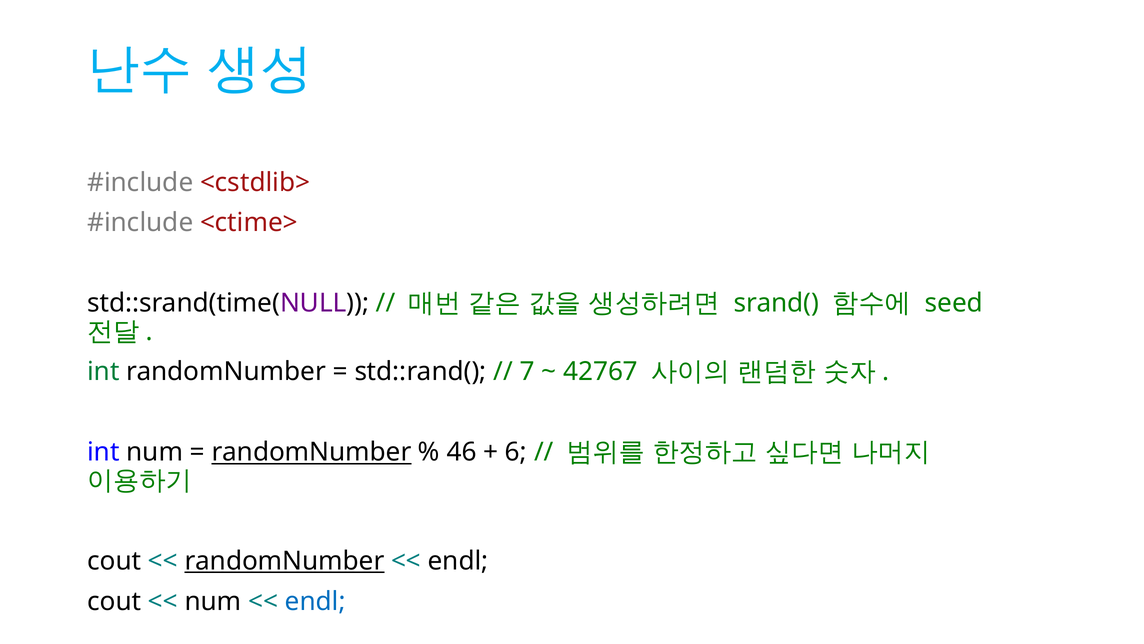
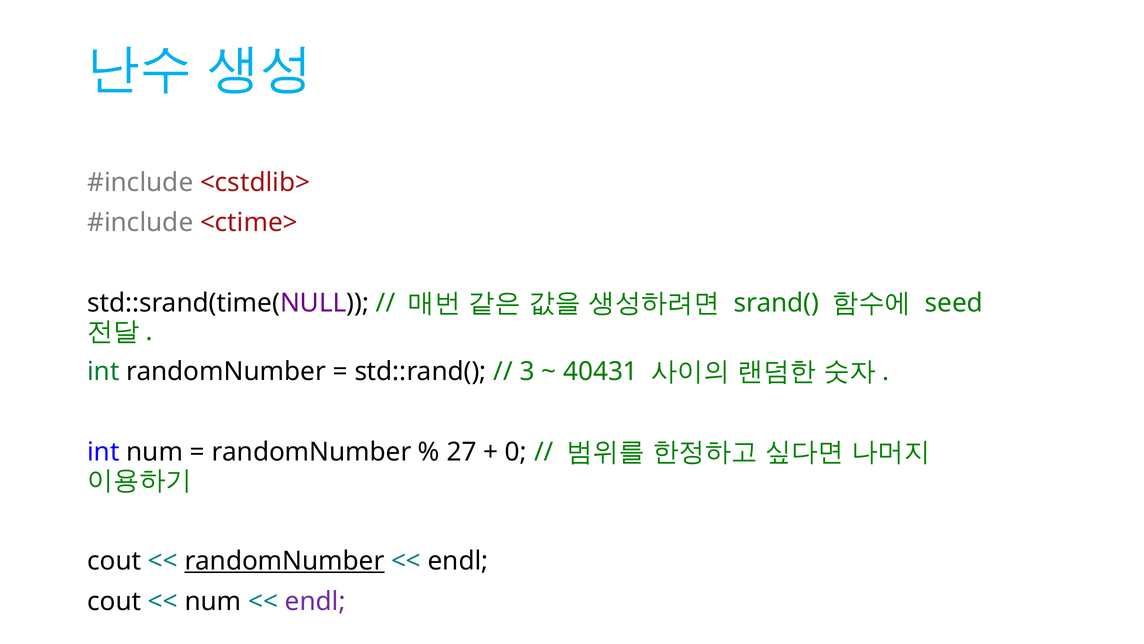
7: 7 -> 3
42767: 42767 -> 40431
randomNumber at (311, 452) underline: present -> none
46: 46 -> 27
6: 6 -> 0
endl at (315, 601) colour: blue -> purple
